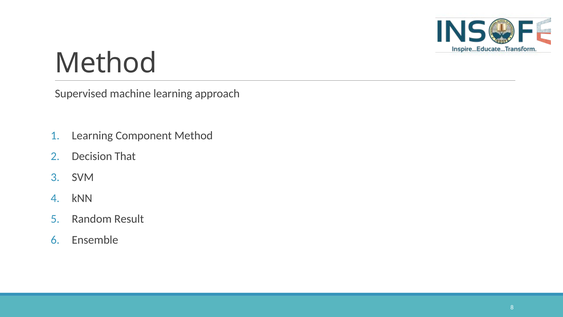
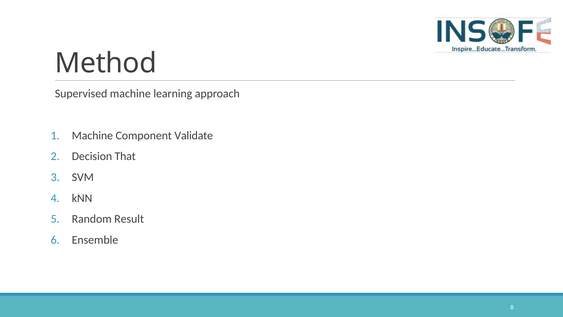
Learning at (92, 135): Learning -> Machine
Component Method: Method -> Validate
